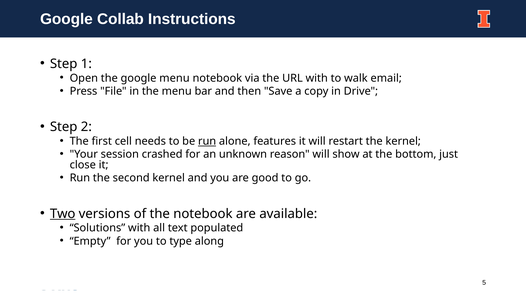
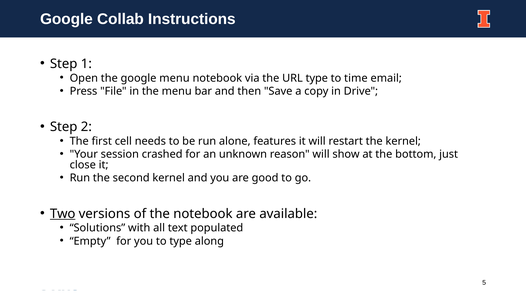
URL with: with -> type
walk: walk -> time
run at (207, 141) underline: present -> none
